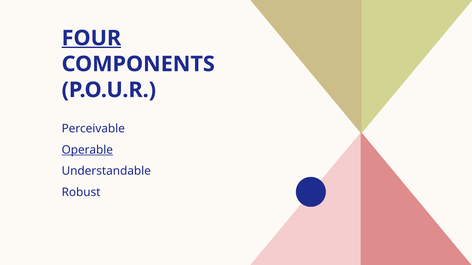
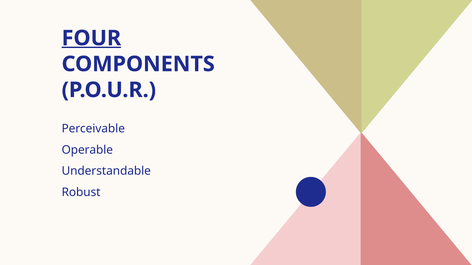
Operable underline: present -> none
